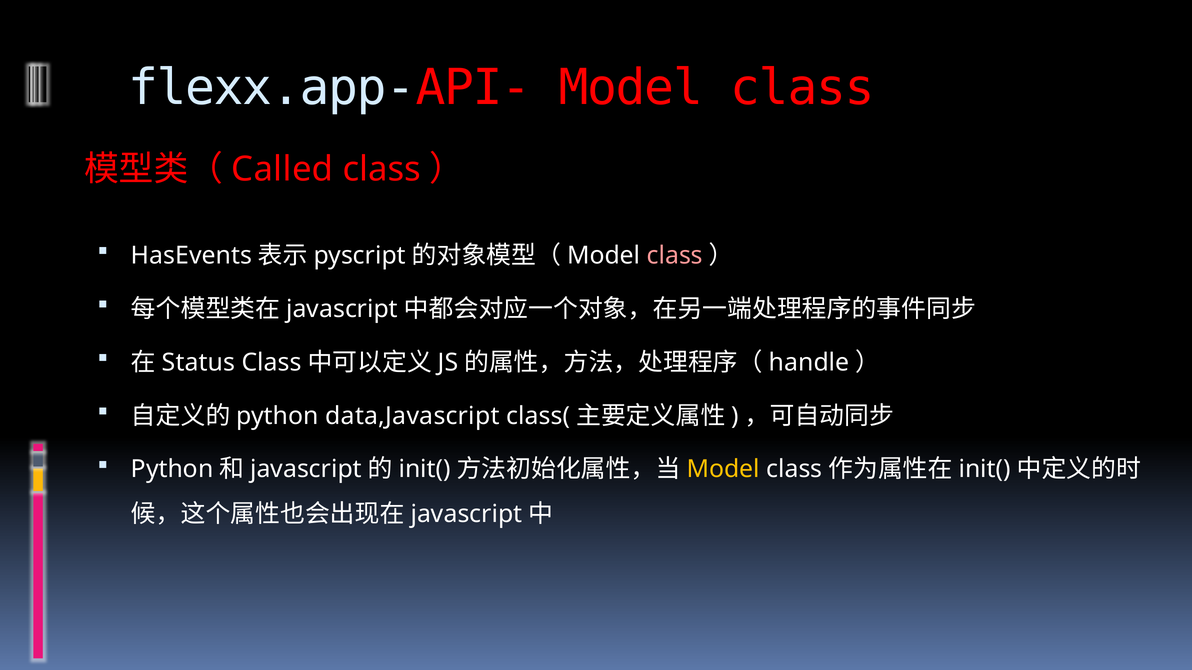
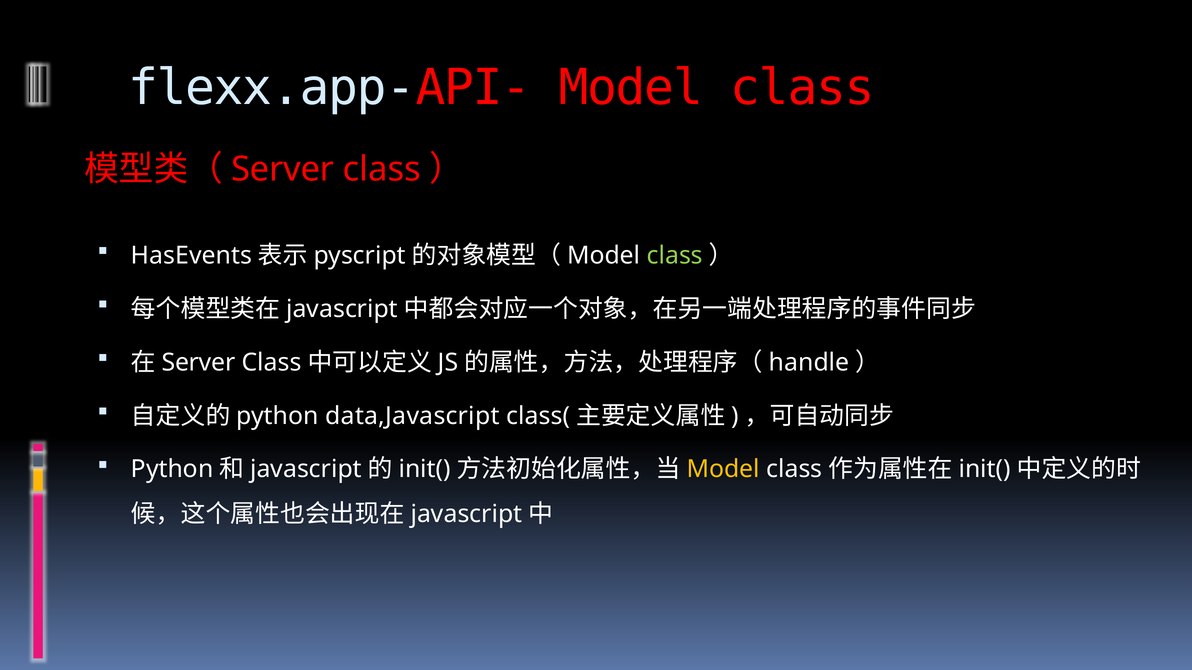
Called at (282, 169): Called -> Server
class at (675, 256) colour: pink -> light green
Status at (198, 363): Status -> Server
